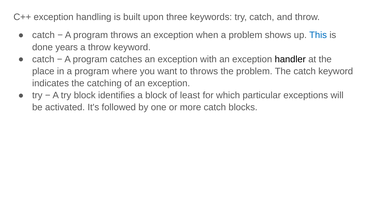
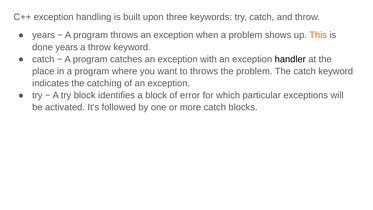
catch at (43, 35): catch -> years
This colour: blue -> orange
least: least -> error
